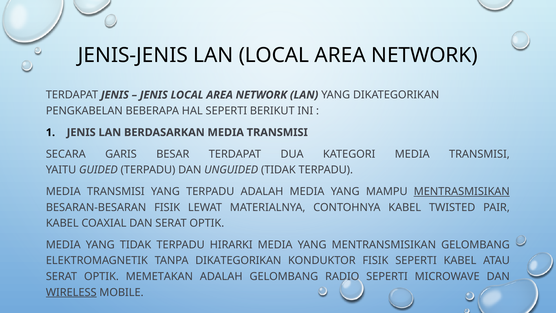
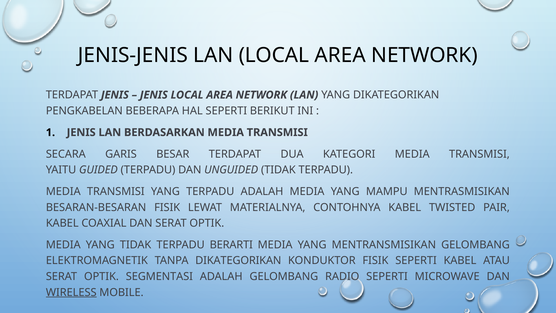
MENTRASMISIKAN underline: present -> none
HIRARKI: HIRARKI -> BERARTI
MEMETAKAN: MEMETAKAN -> SEGMENTASI
